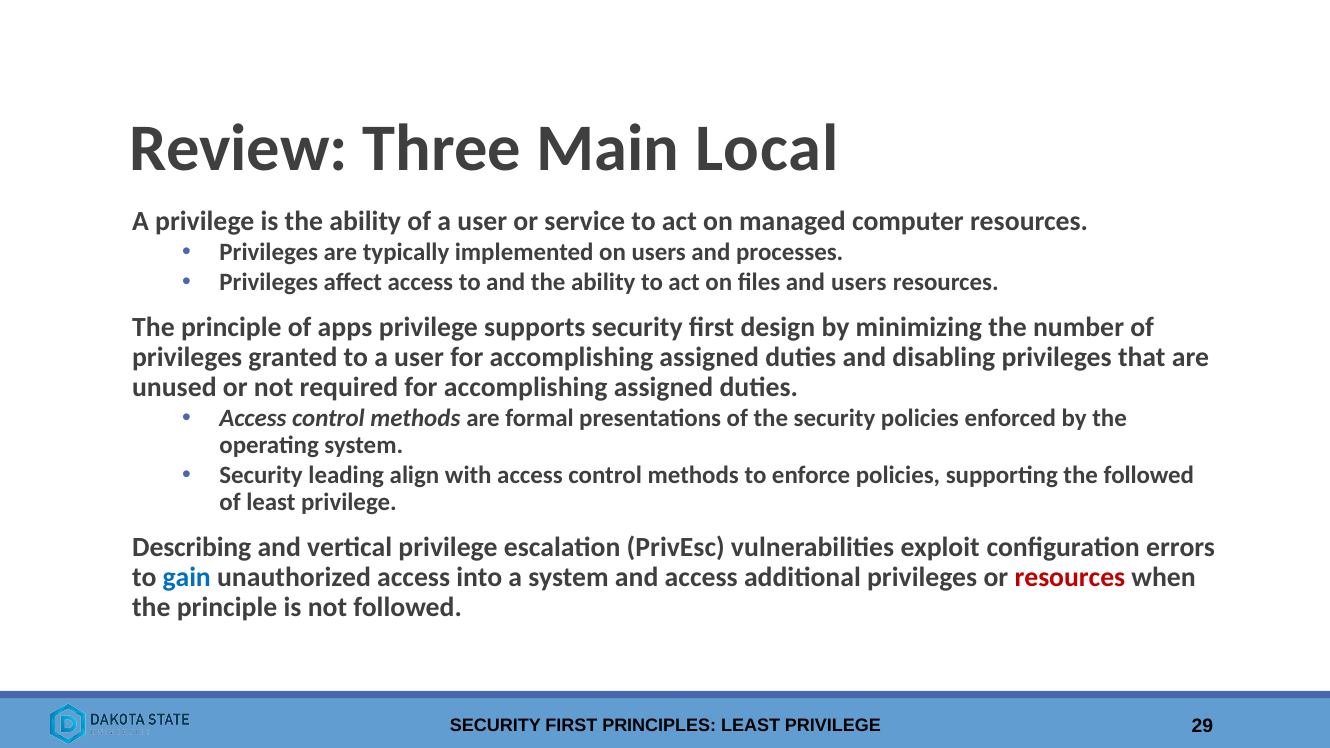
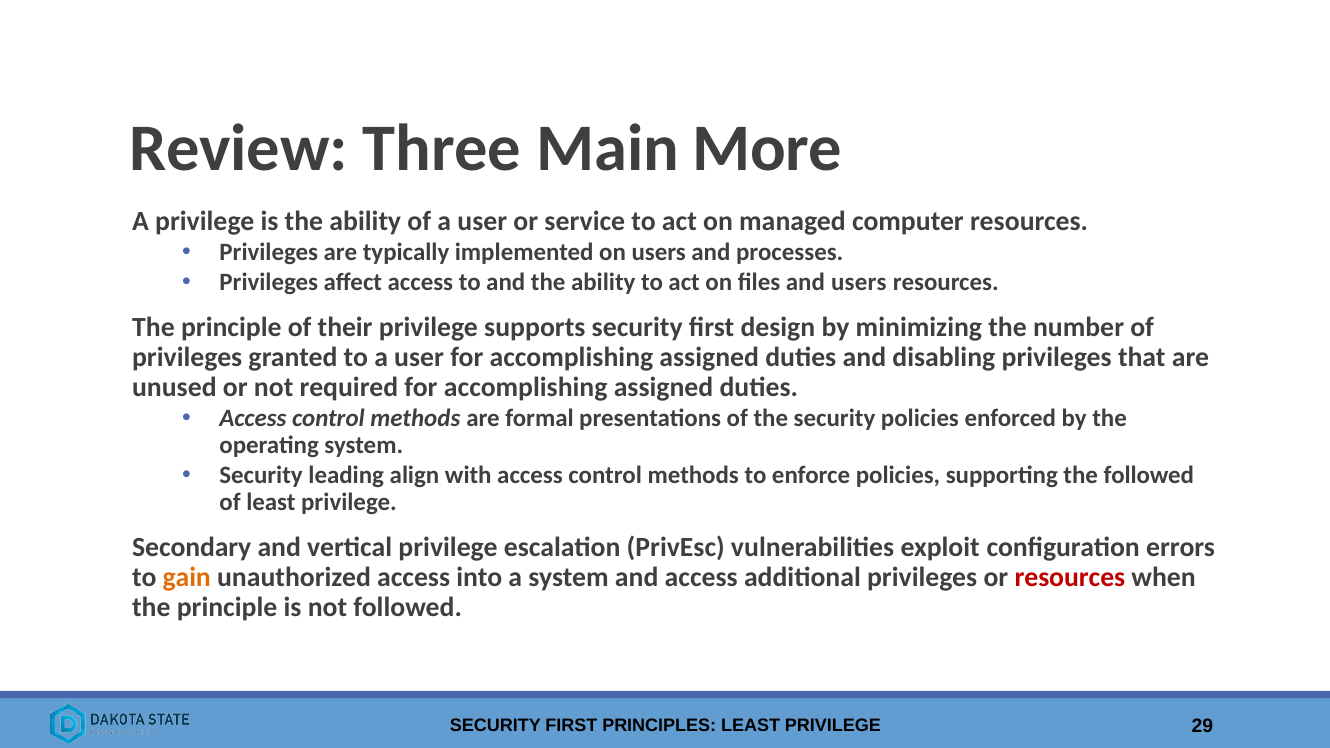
Local: Local -> More
apps: apps -> their
Describing: Describing -> Secondary
gain colour: blue -> orange
